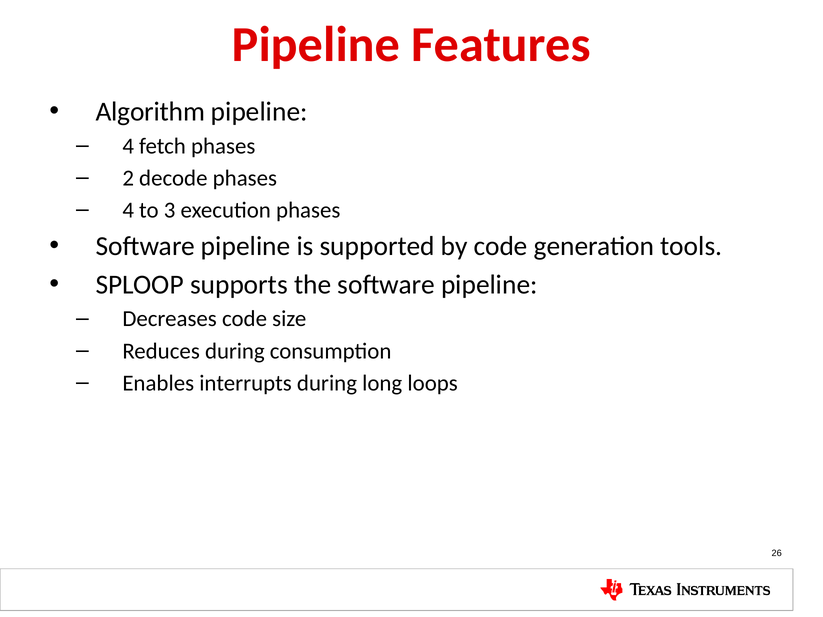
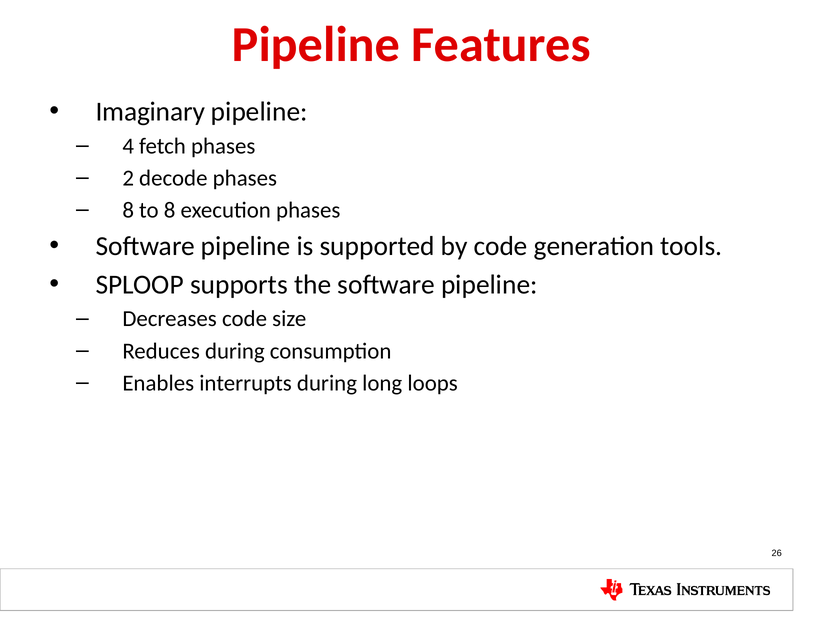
Algorithm: Algorithm -> Imaginary
4 at (128, 210): 4 -> 8
to 3: 3 -> 8
